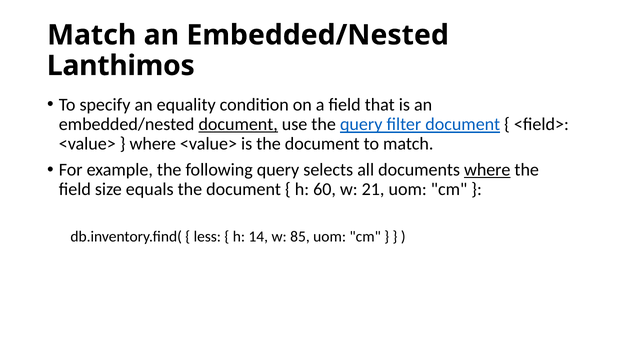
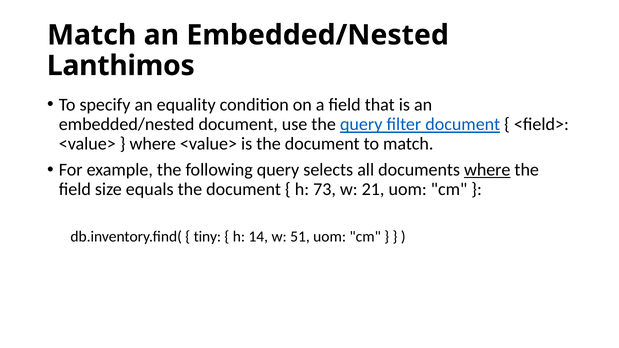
document at (238, 124) underline: present -> none
60: 60 -> 73
less: less -> tiny
85: 85 -> 51
